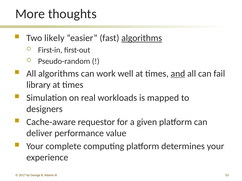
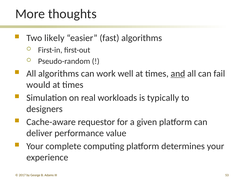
algorithms at (142, 38) underline: present -> none
library: library -> would
mapped: mapped -> typically
